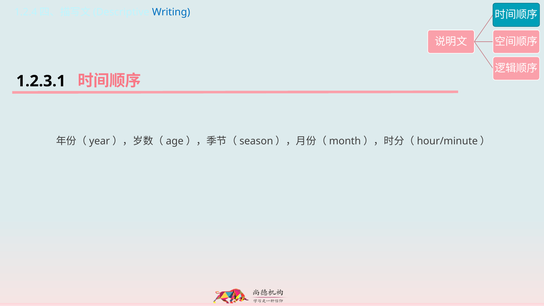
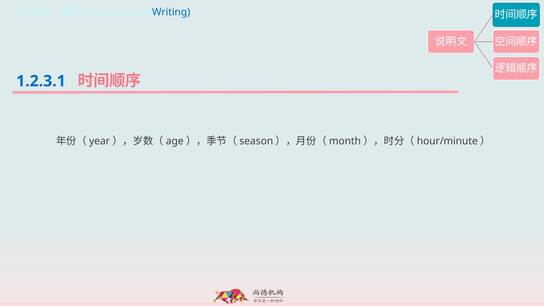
1.2.3.1 colour: black -> blue
